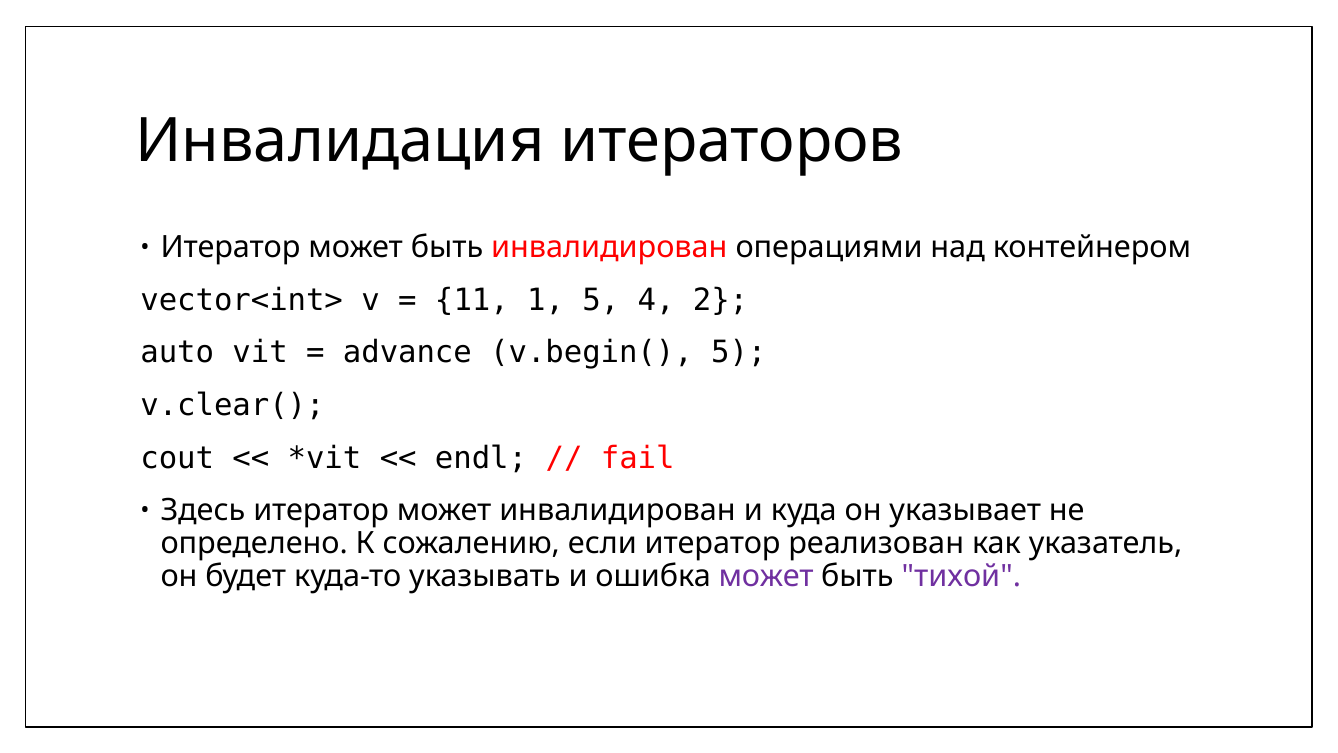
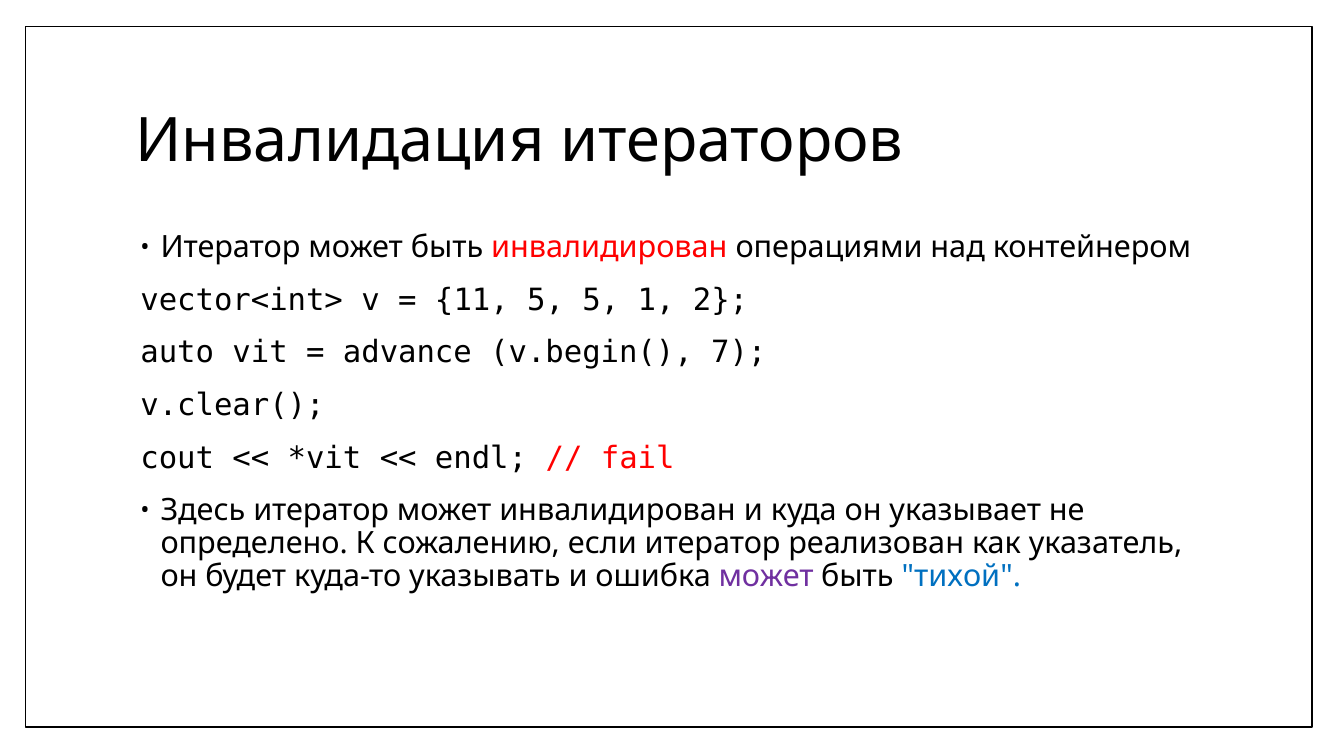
11 1: 1 -> 5
4: 4 -> 1
v.begin( 5: 5 -> 7
тихой colour: purple -> blue
